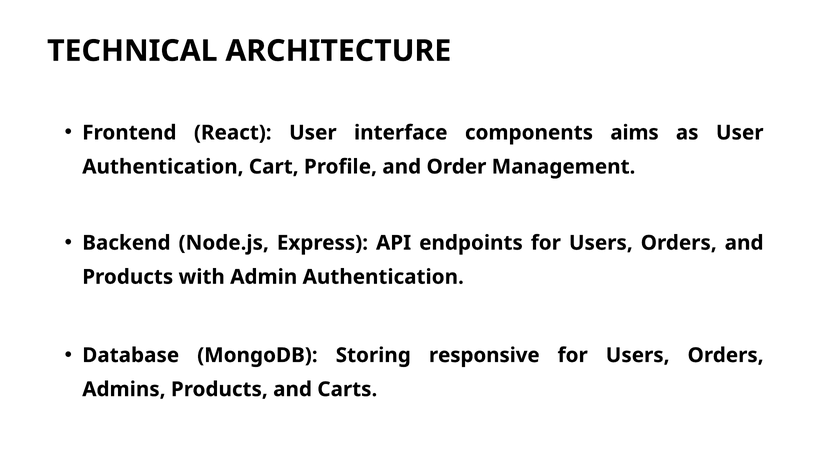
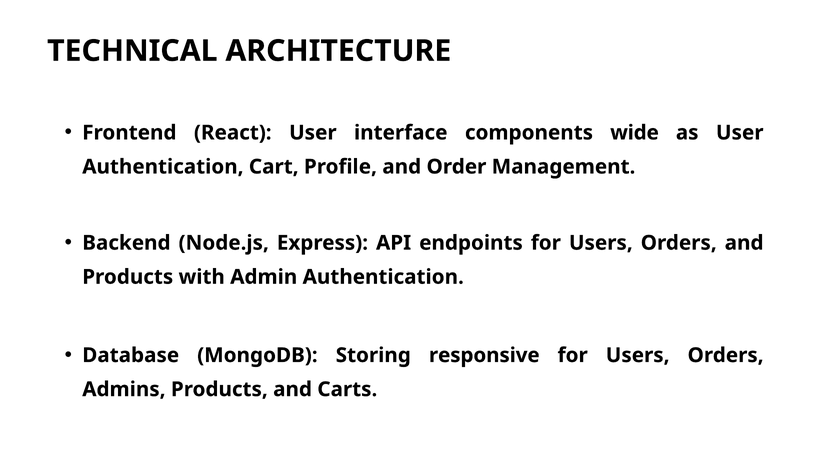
aims: aims -> wide
